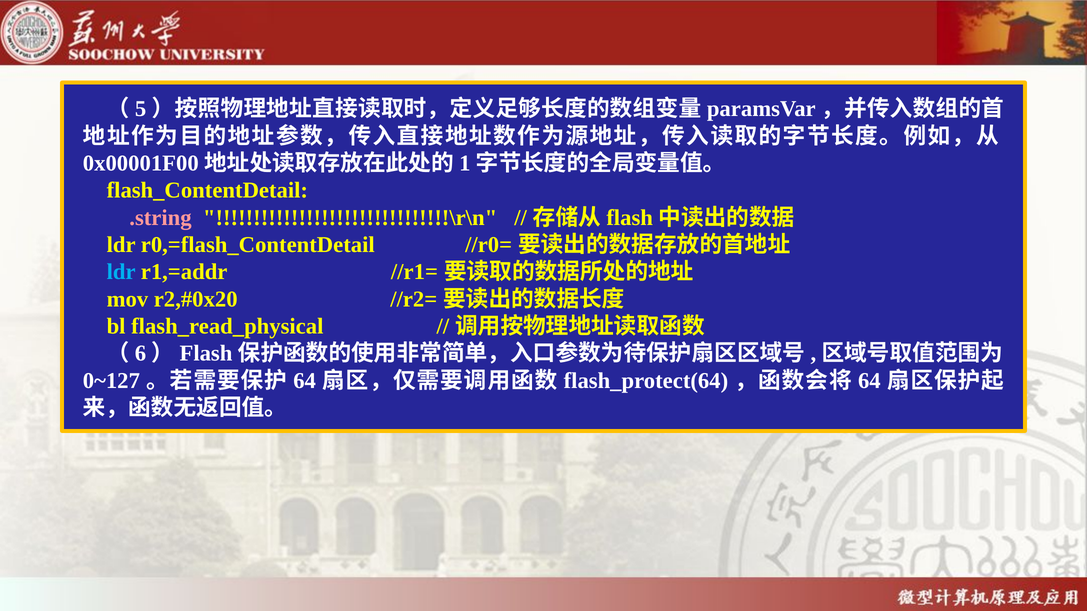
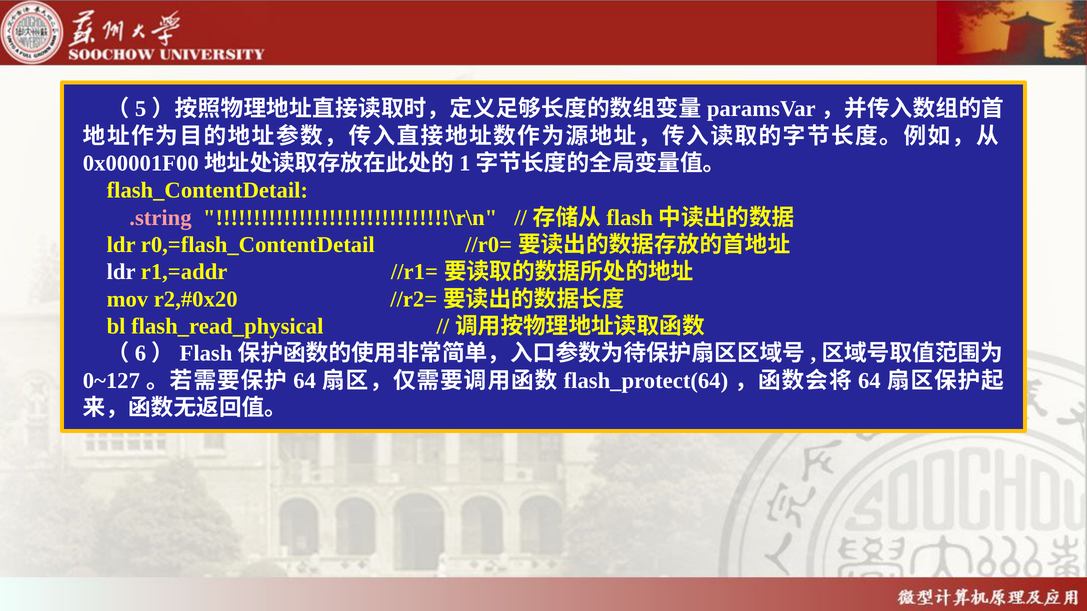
ldr at (121, 272) colour: light blue -> white
